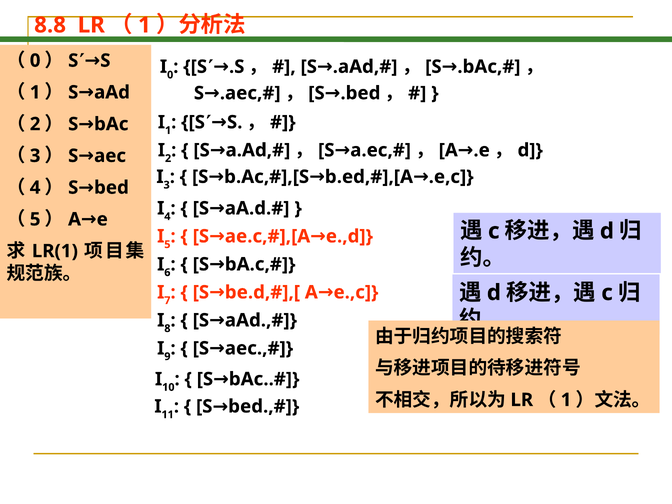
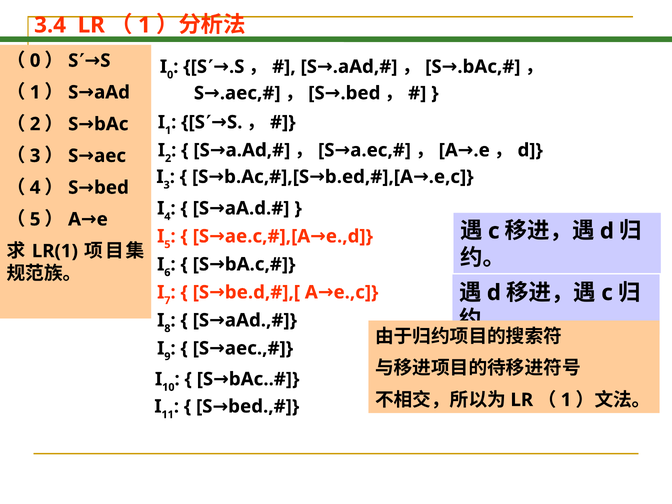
8.8: 8.8 -> 3.4
